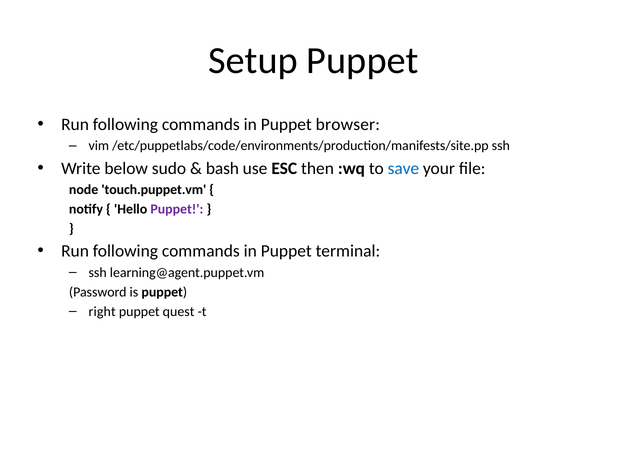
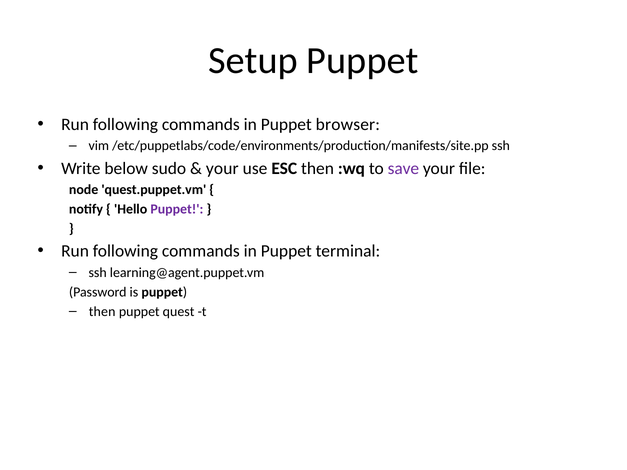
bash at (222, 168): bash -> your
save colour: blue -> purple
touch.puppet.vm: touch.puppet.vm -> quest.puppet.vm
right at (102, 312): right -> then
